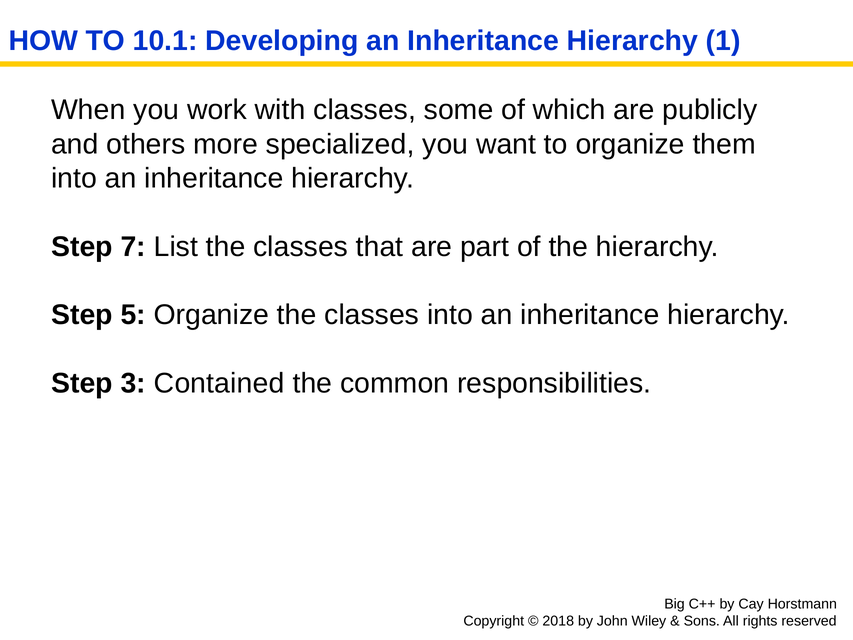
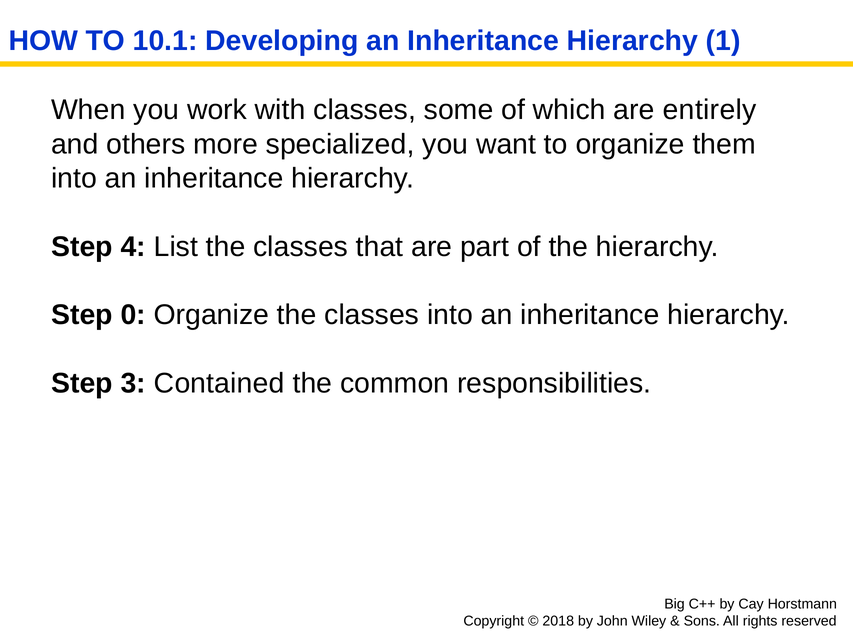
publicly: publicly -> entirely
7: 7 -> 4
5: 5 -> 0
